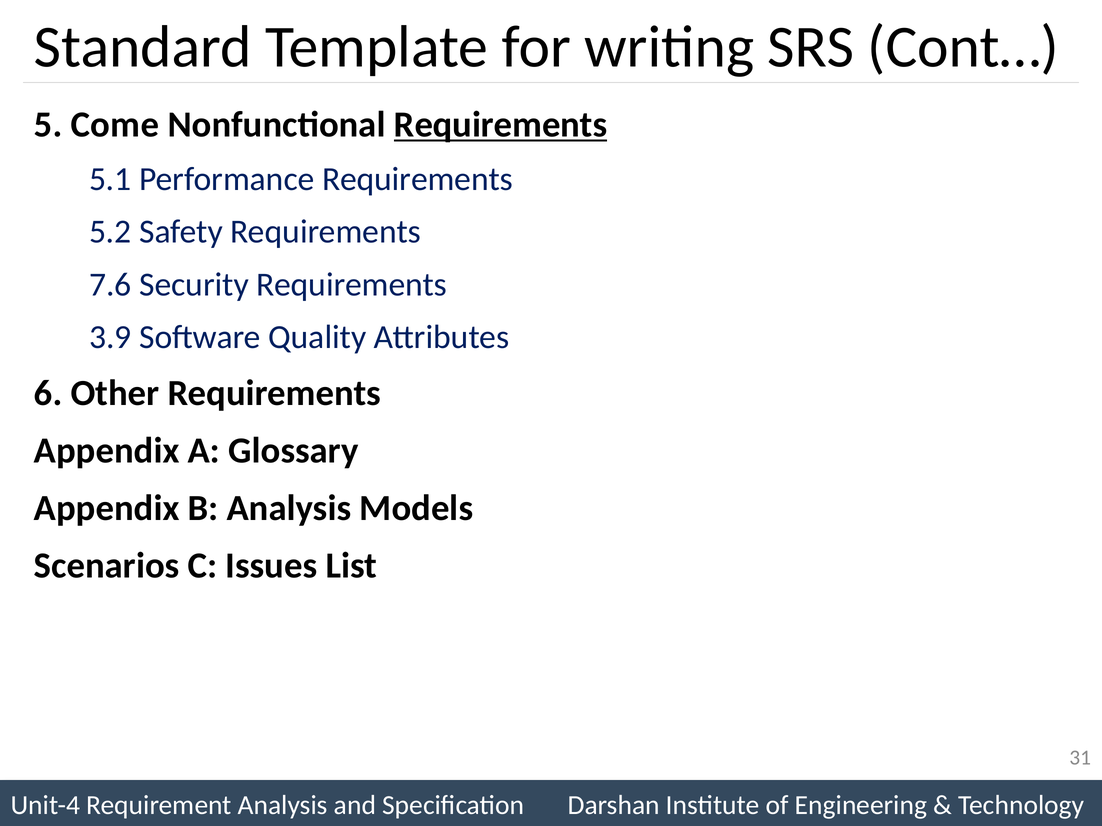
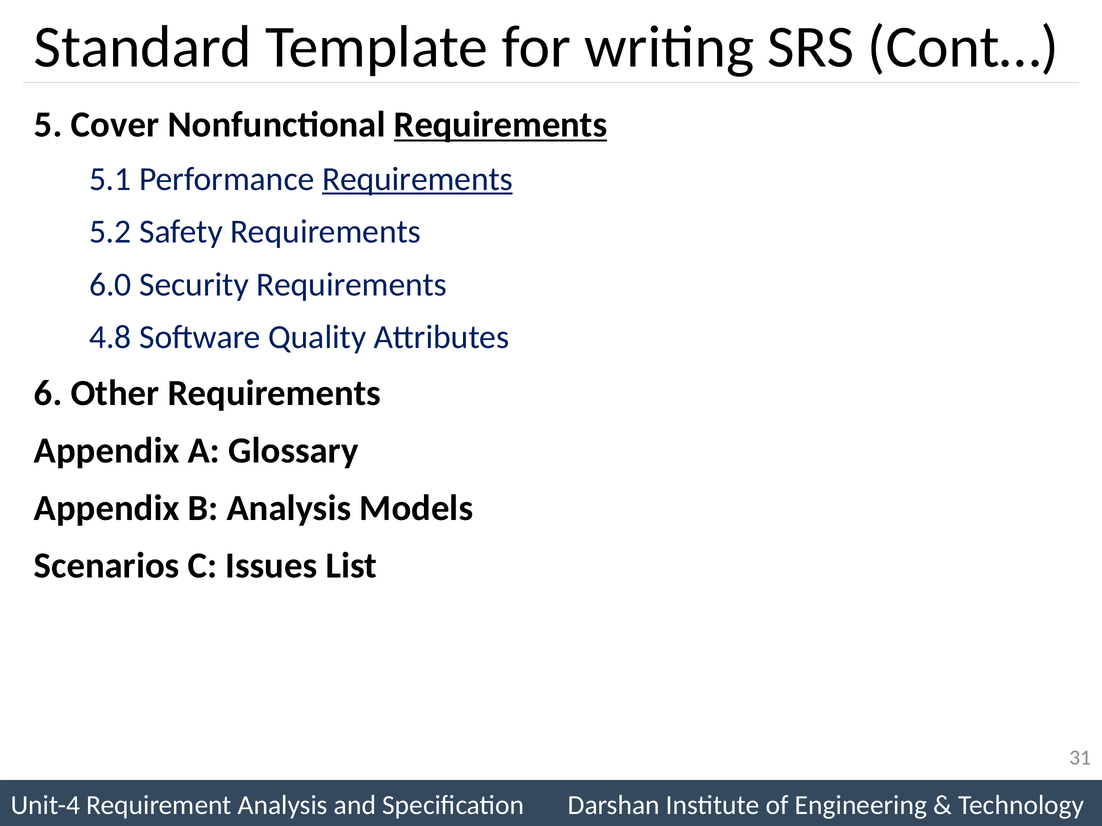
Come: Come -> Cover
Requirements at (417, 179) underline: none -> present
7.6: 7.6 -> 6.0
3.9: 3.9 -> 4.8
